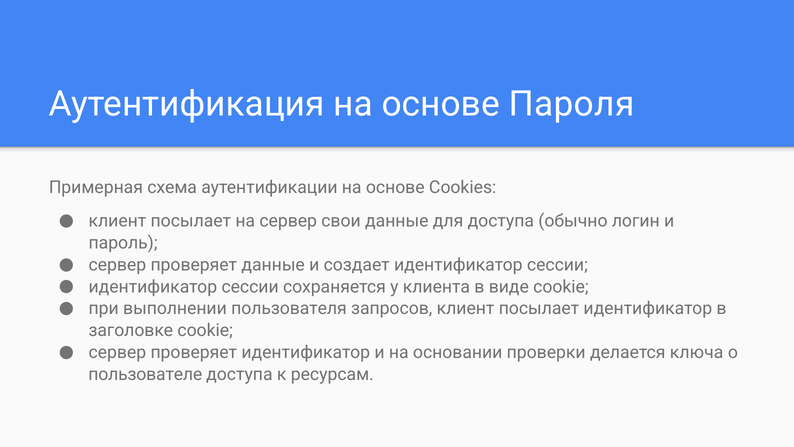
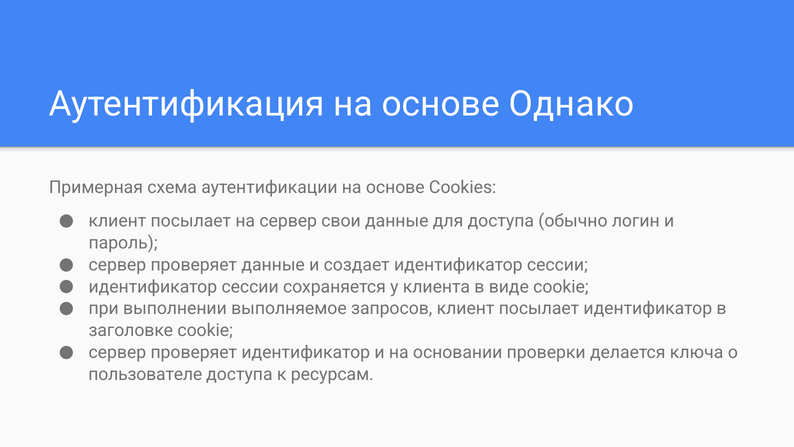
Пароля: Пароля -> Однако
пользователя: пользователя -> выполняемое
